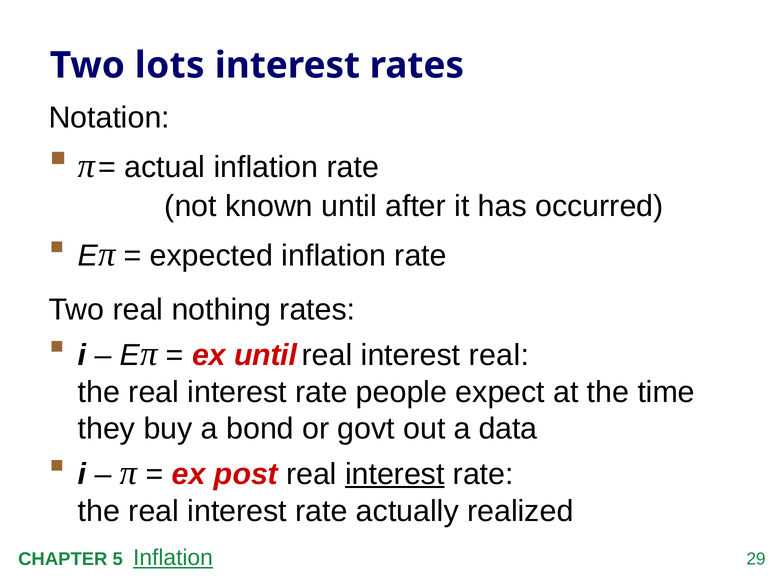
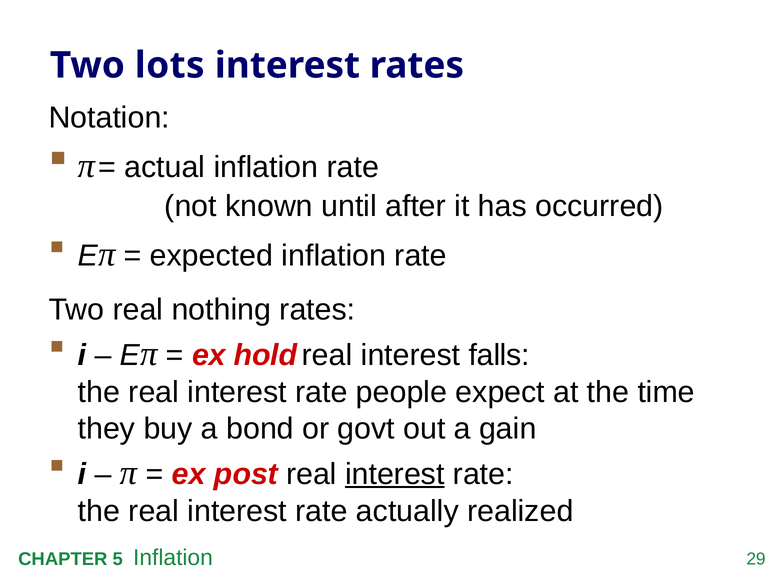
ex until: until -> hold
interest real: real -> falls
data: data -> gain
Inflation at (173, 558) underline: present -> none
